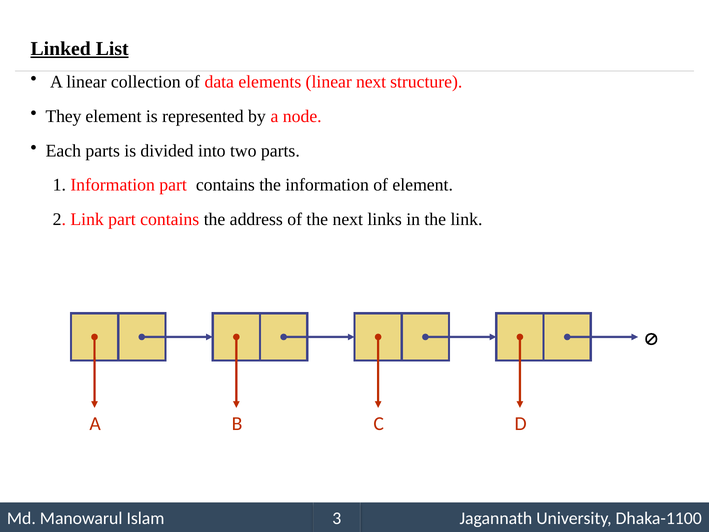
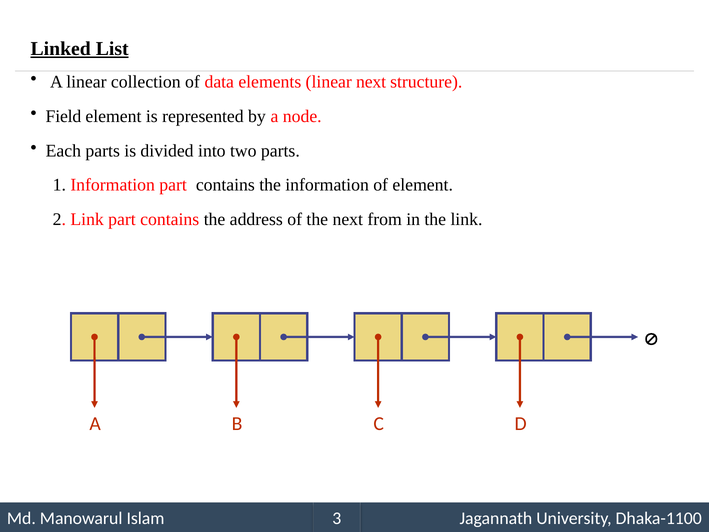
They: They -> Field
links: links -> from
